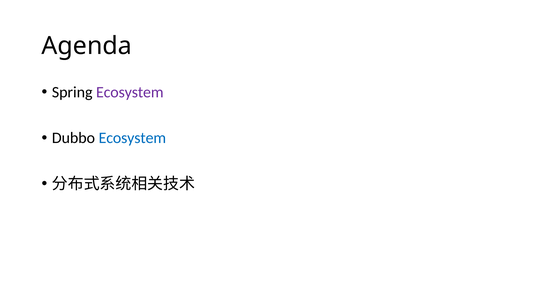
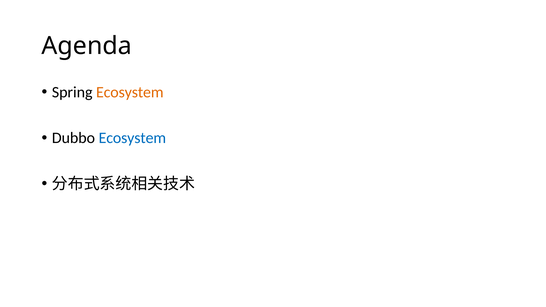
Ecosystem at (130, 92) colour: purple -> orange
